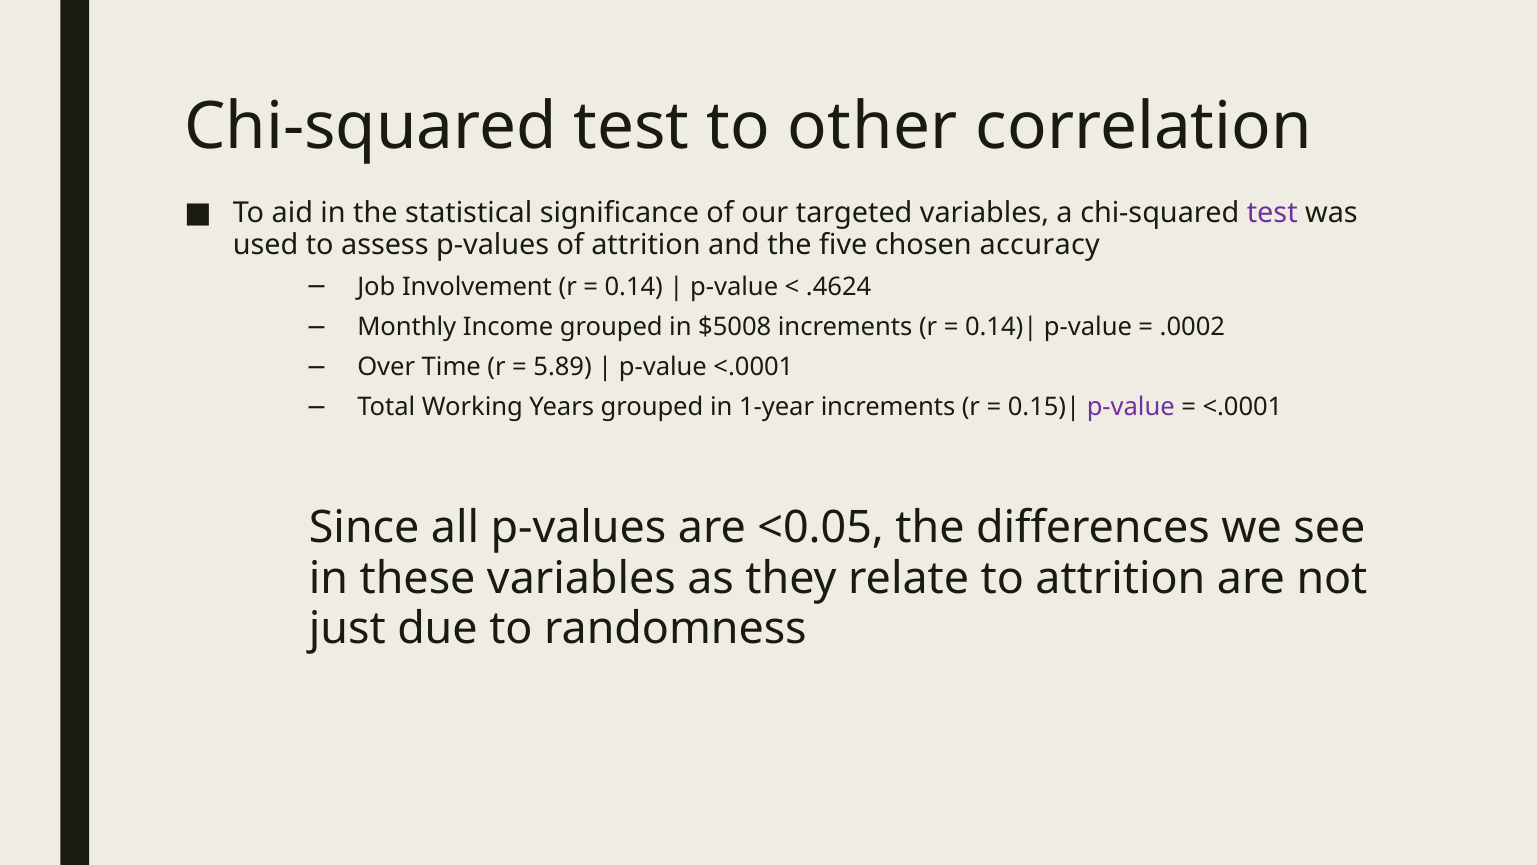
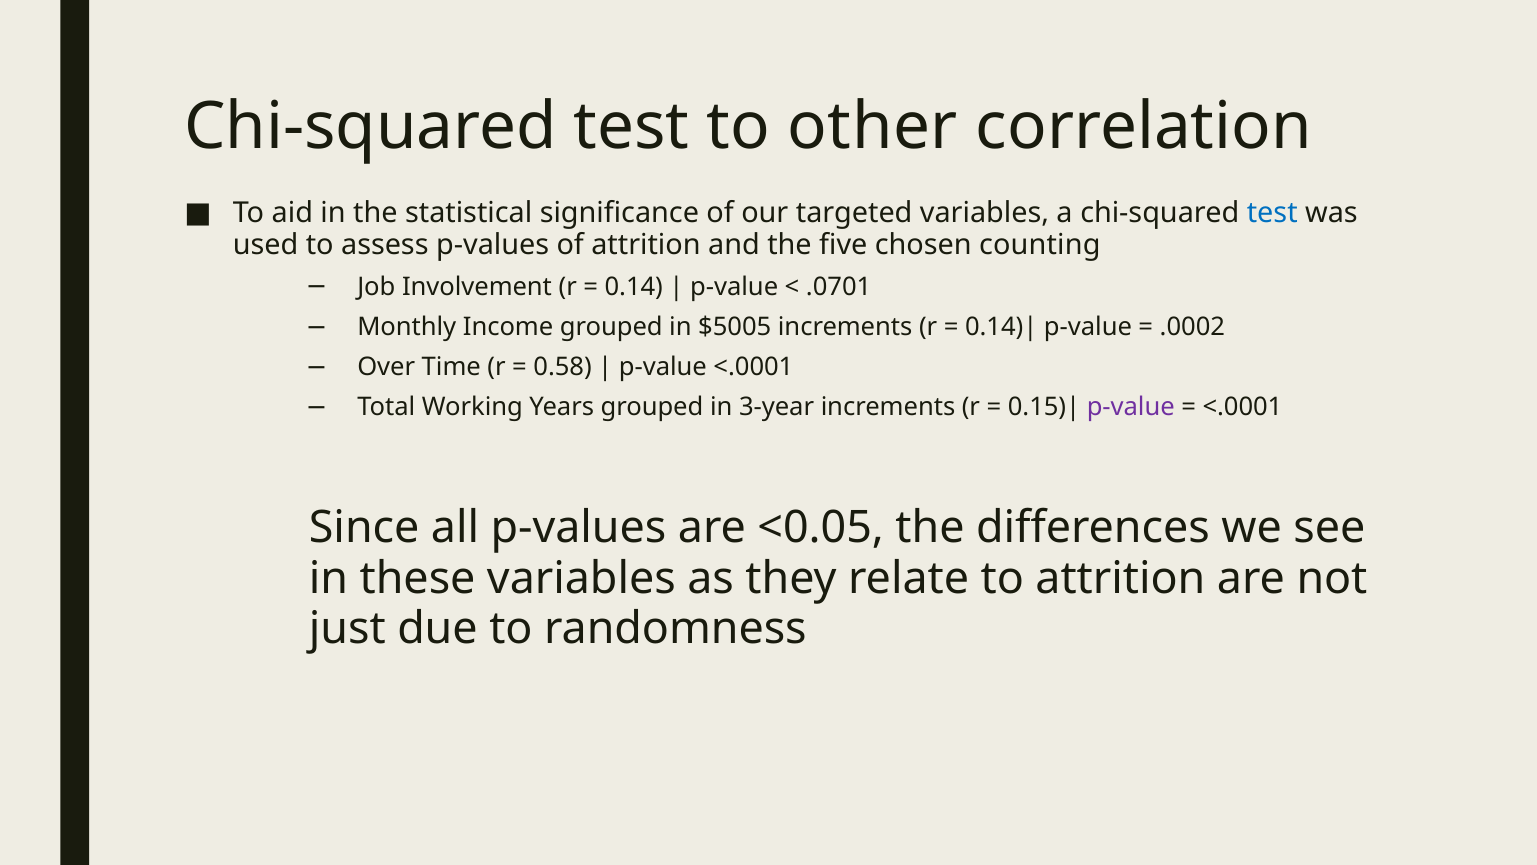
test at (1272, 213) colour: purple -> blue
accuracy: accuracy -> counting
.4624: .4624 -> .0701
$5008: $5008 -> $5005
5.89: 5.89 -> 0.58
1-year: 1-year -> 3-year
